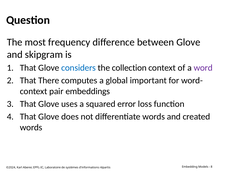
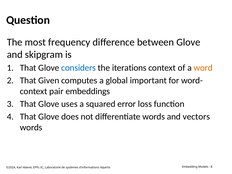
collection: collection -> iterations
word colour: purple -> orange
There: There -> Given
created: created -> vectors
